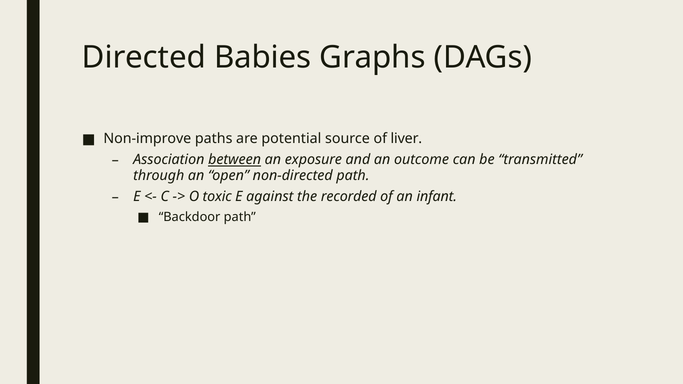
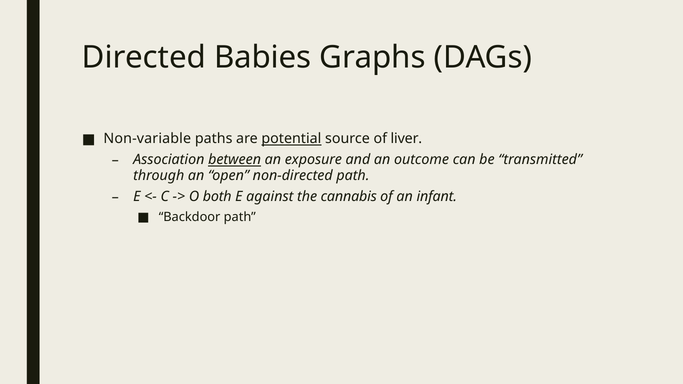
Non-improve: Non-improve -> Non-variable
potential underline: none -> present
toxic: toxic -> both
recorded: recorded -> cannabis
